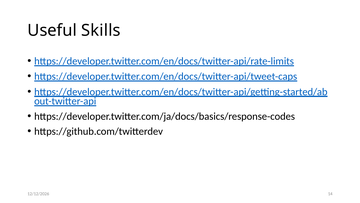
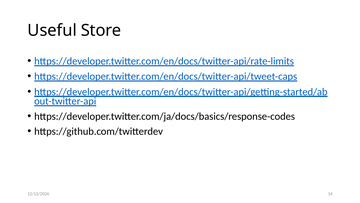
Skills: Skills -> Store
